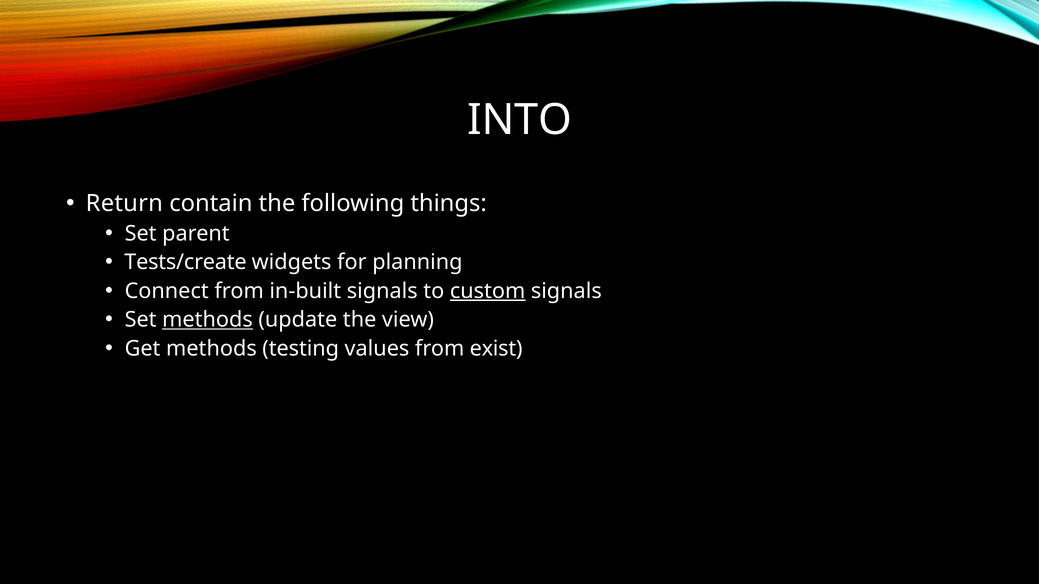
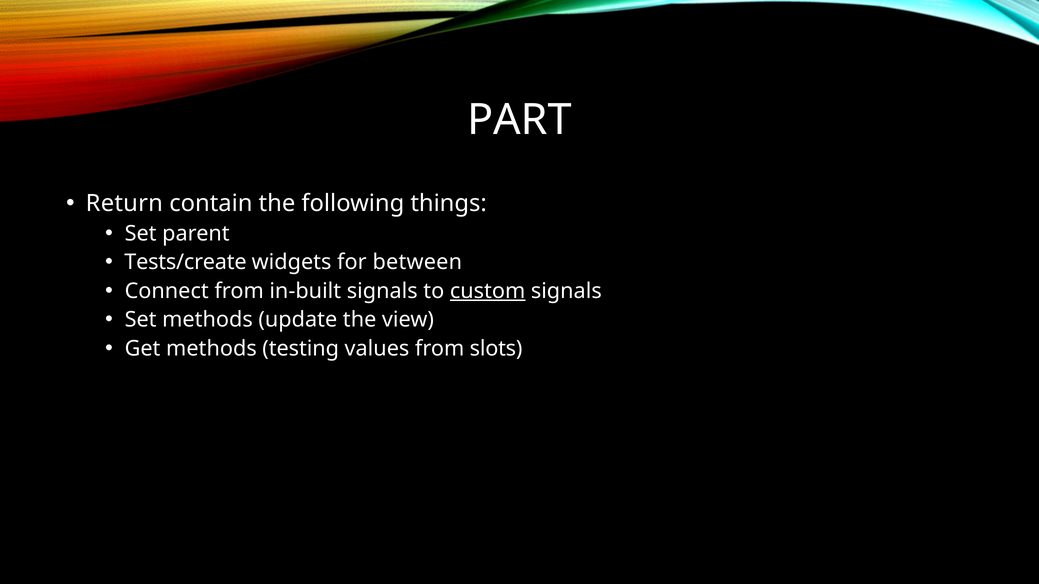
INTO: INTO -> PART
planning: planning -> between
methods at (208, 320) underline: present -> none
exist: exist -> slots
